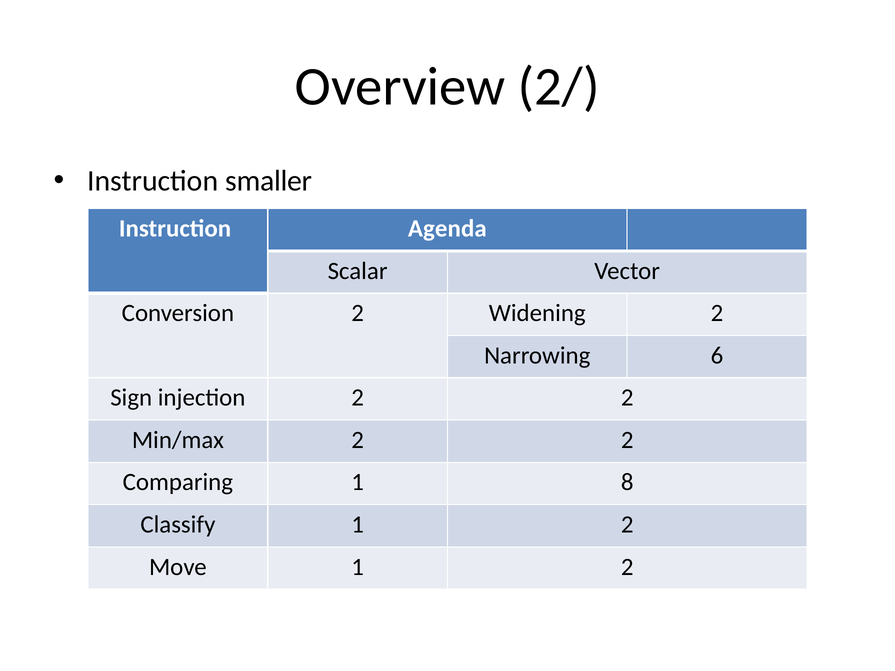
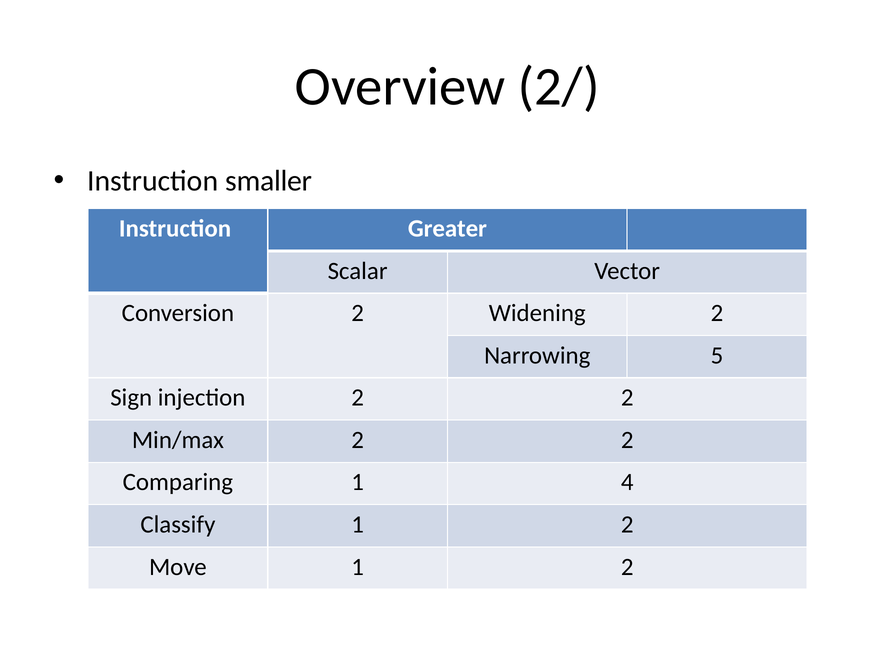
Agenda: Agenda -> Greater
6: 6 -> 5
8: 8 -> 4
